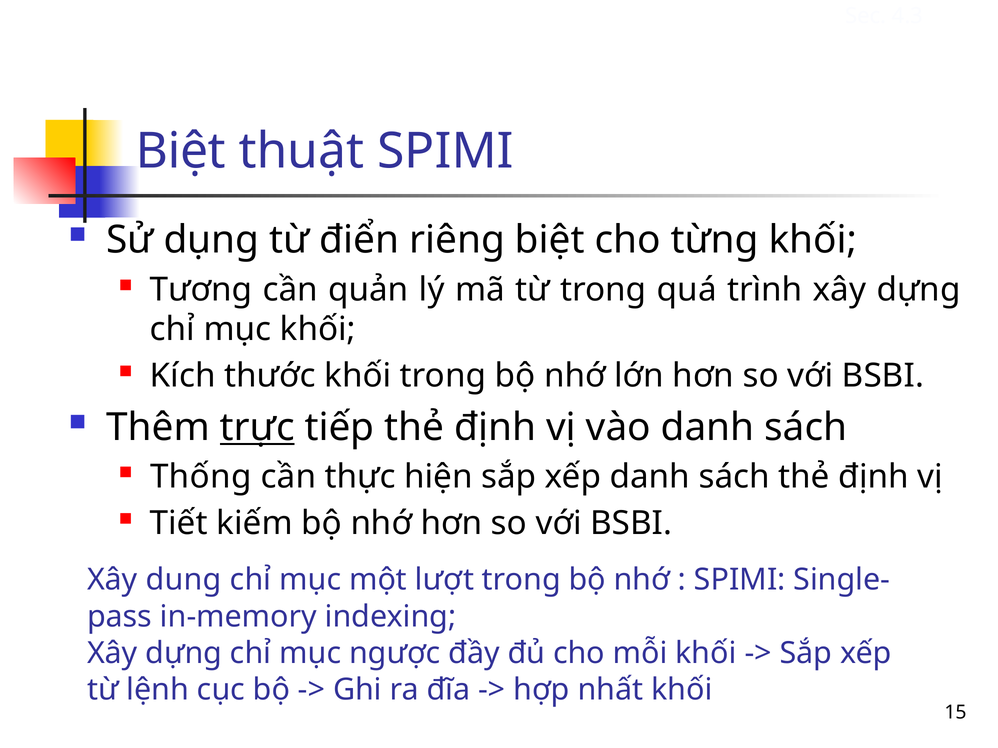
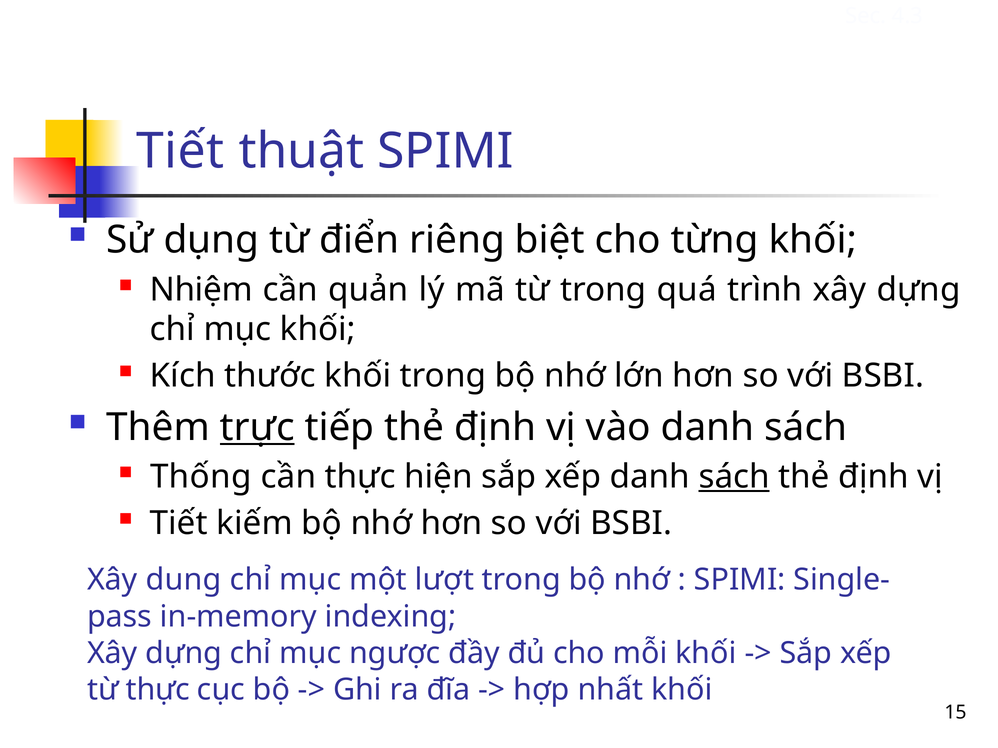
Biệt at (181, 151): Biệt -> Tiết
Tương: Tương -> Nhiệm
sách at (734, 477) underline: none -> present
từ lệnh: lệnh -> thực
